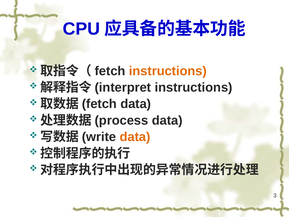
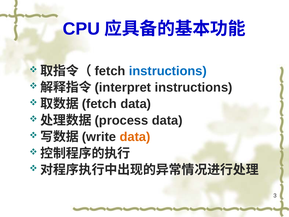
instructions at (168, 71) colour: orange -> blue
